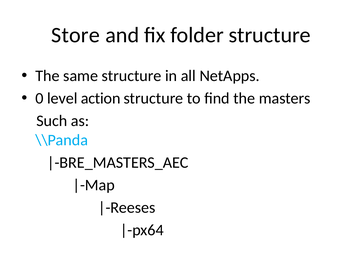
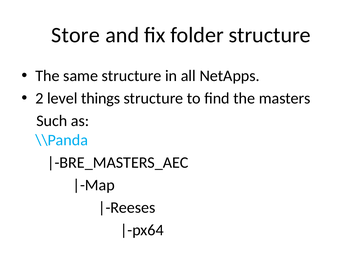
0: 0 -> 2
action: action -> things
